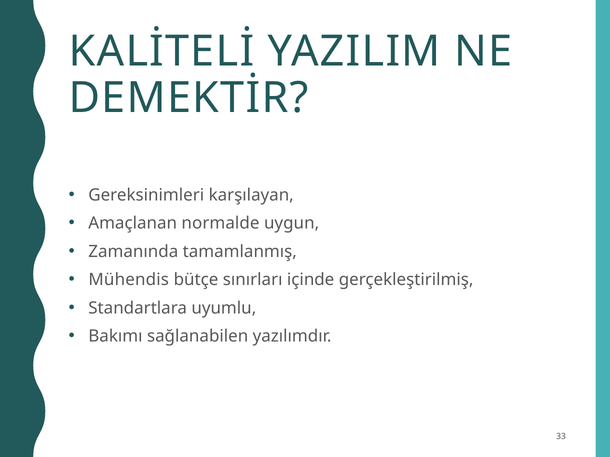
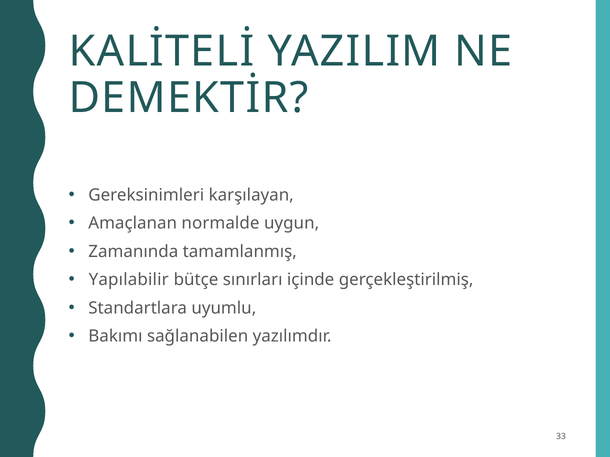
Mühendis: Mühendis -> Yapılabilir
